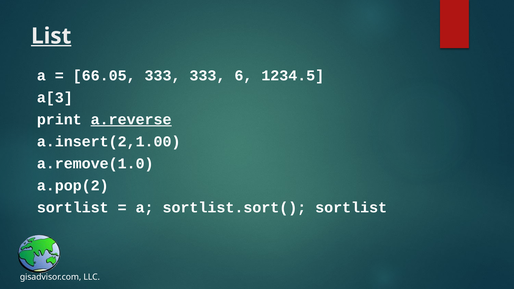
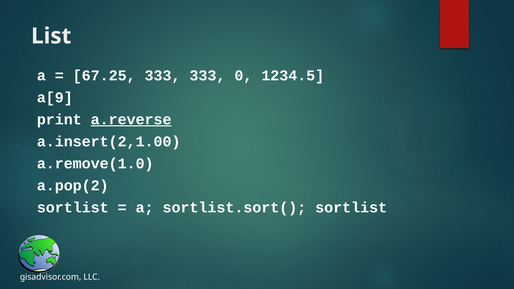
List underline: present -> none
66.05: 66.05 -> 67.25
6: 6 -> 0
a[3: a[3 -> a[9
